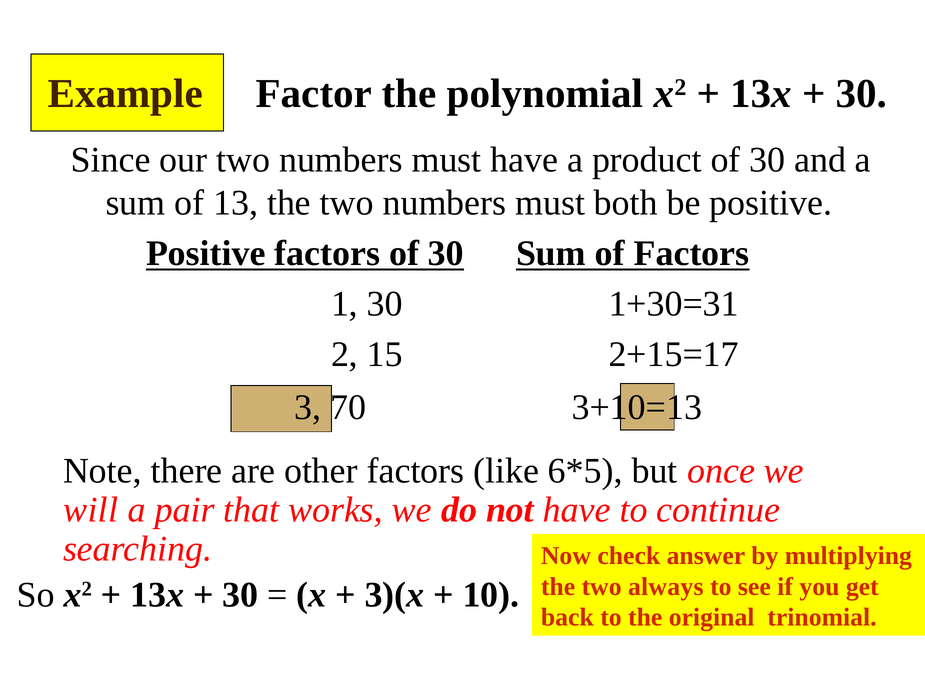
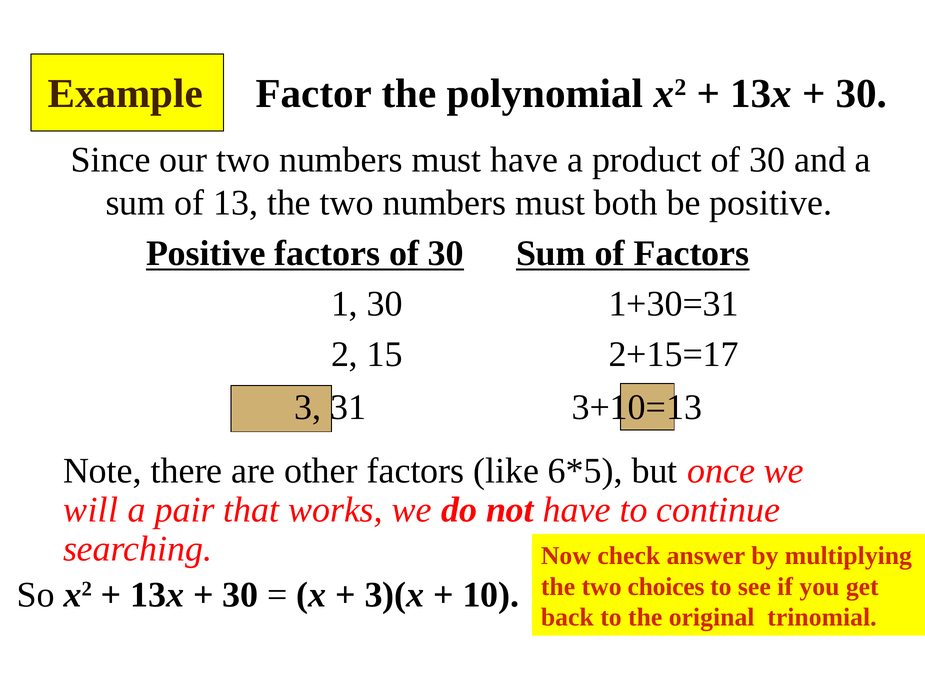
70: 70 -> 31
always: always -> choices
